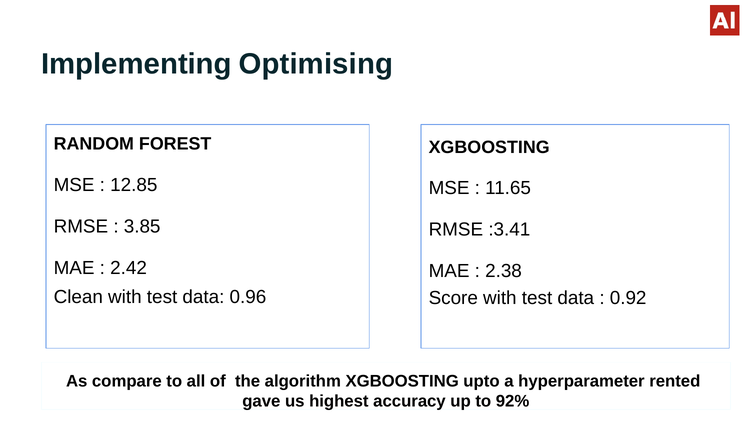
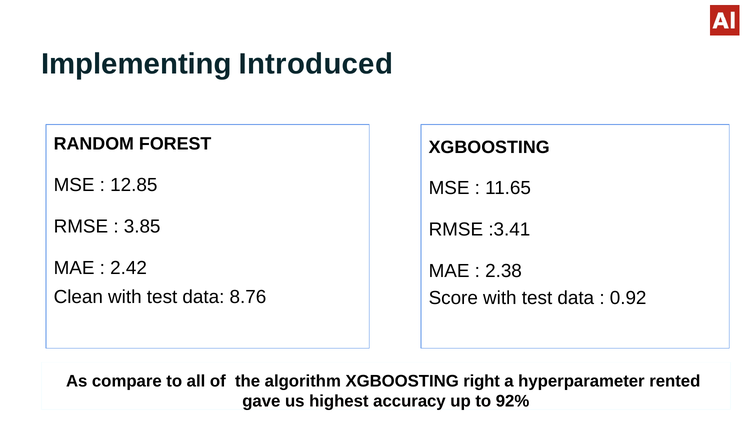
Optimising: Optimising -> Introduced
0.96: 0.96 -> 8.76
upto: upto -> right
